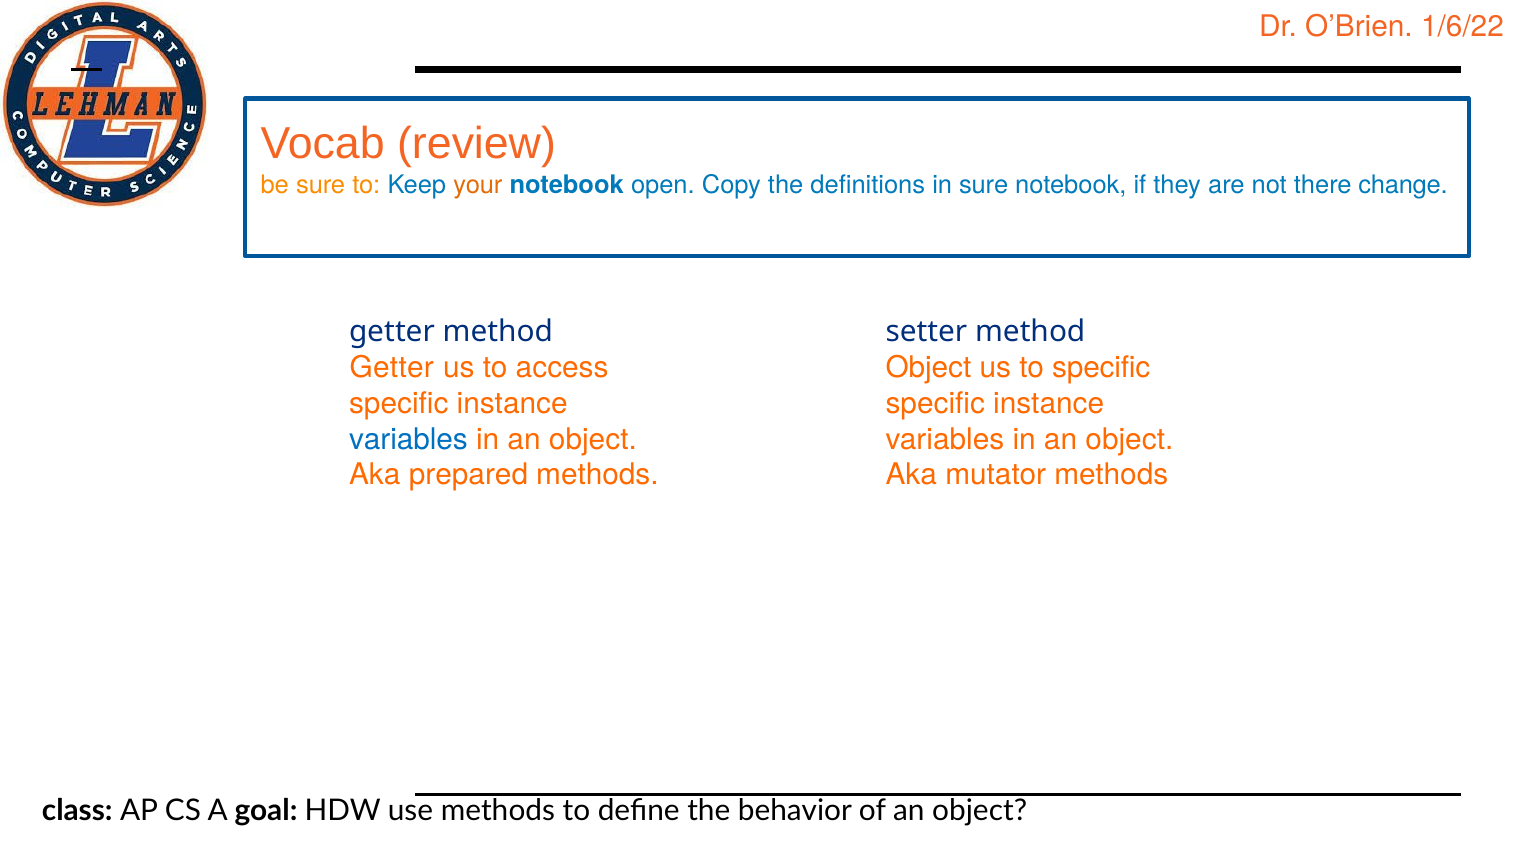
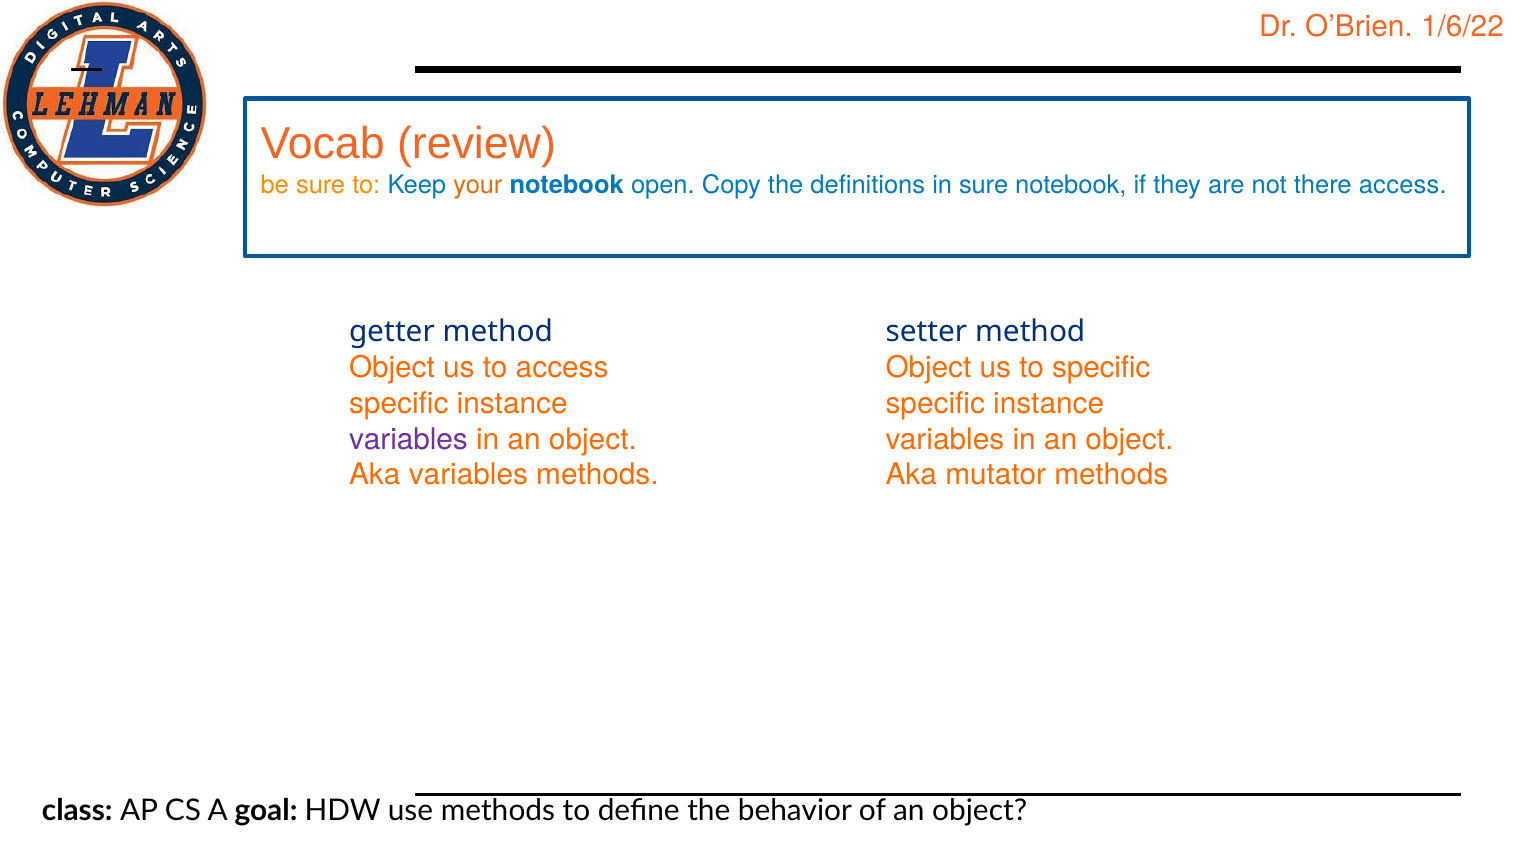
there change: change -> access
Getter at (392, 368): Getter -> Object
variables at (408, 439) colour: blue -> purple
Aka prepared: prepared -> variables
